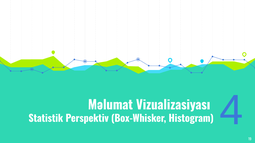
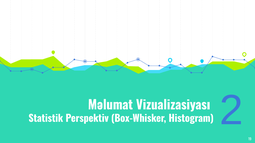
4: 4 -> 2
